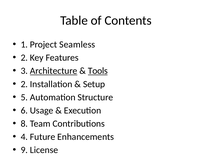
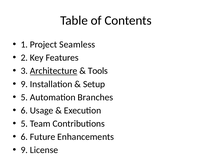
Tools underline: present -> none
2 at (24, 84): 2 -> 9
Structure: Structure -> Branches
8 at (24, 124): 8 -> 5
4 at (24, 137): 4 -> 6
